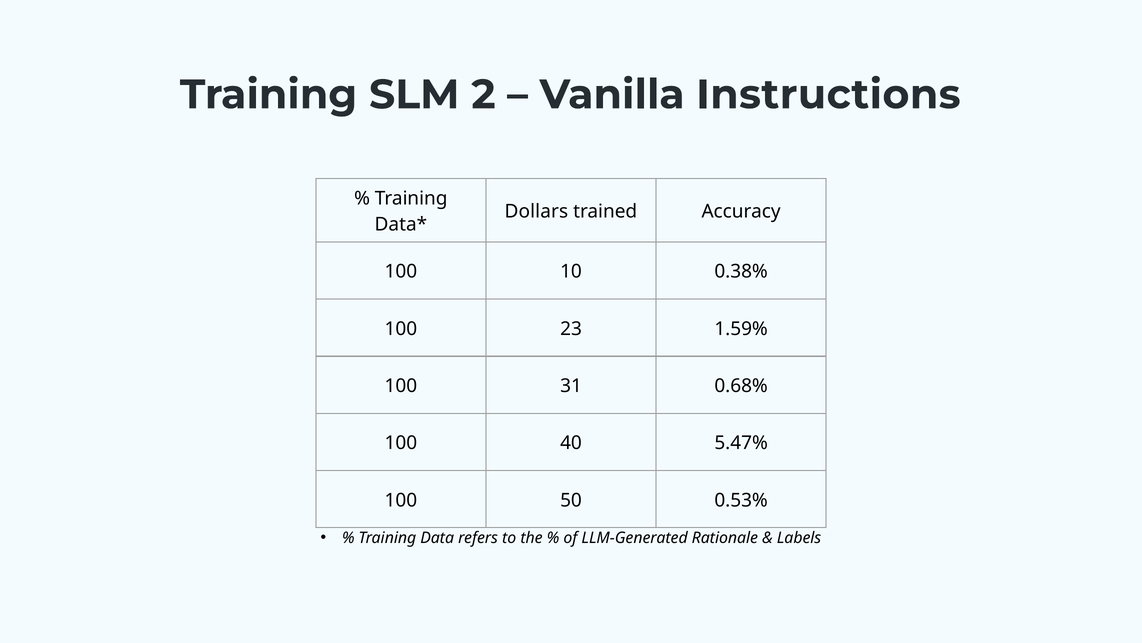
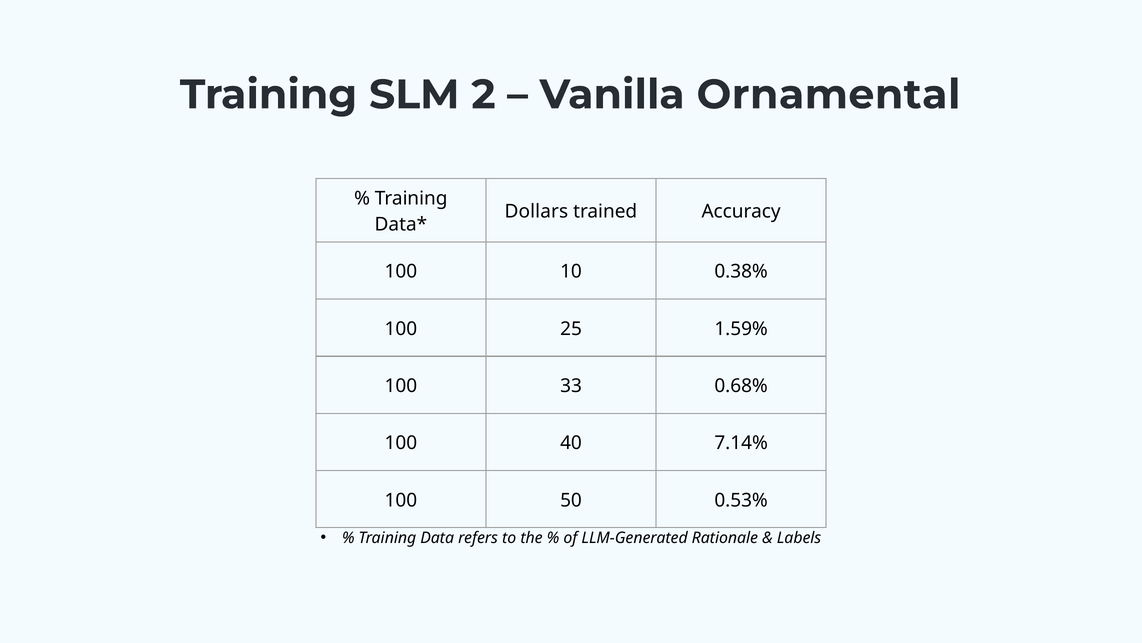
Instructions: Instructions -> Ornamental
23: 23 -> 25
31: 31 -> 33
5.47%: 5.47% -> 7.14%
